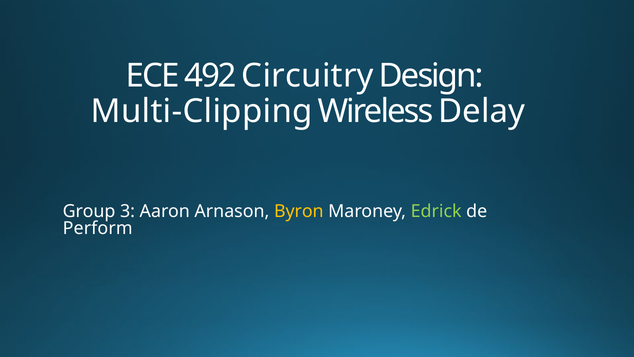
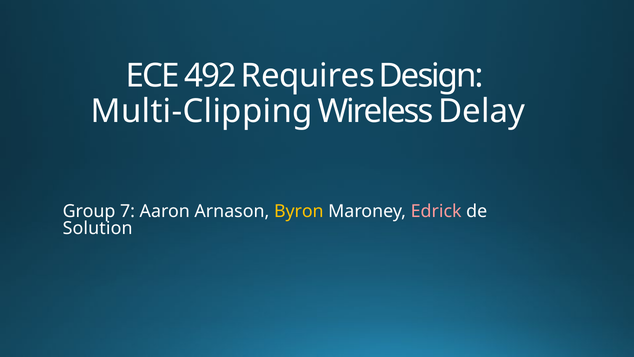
Circuitry: Circuitry -> Requires
3: 3 -> 7
Edrick colour: light green -> pink
Perform: Perform -> Solution
